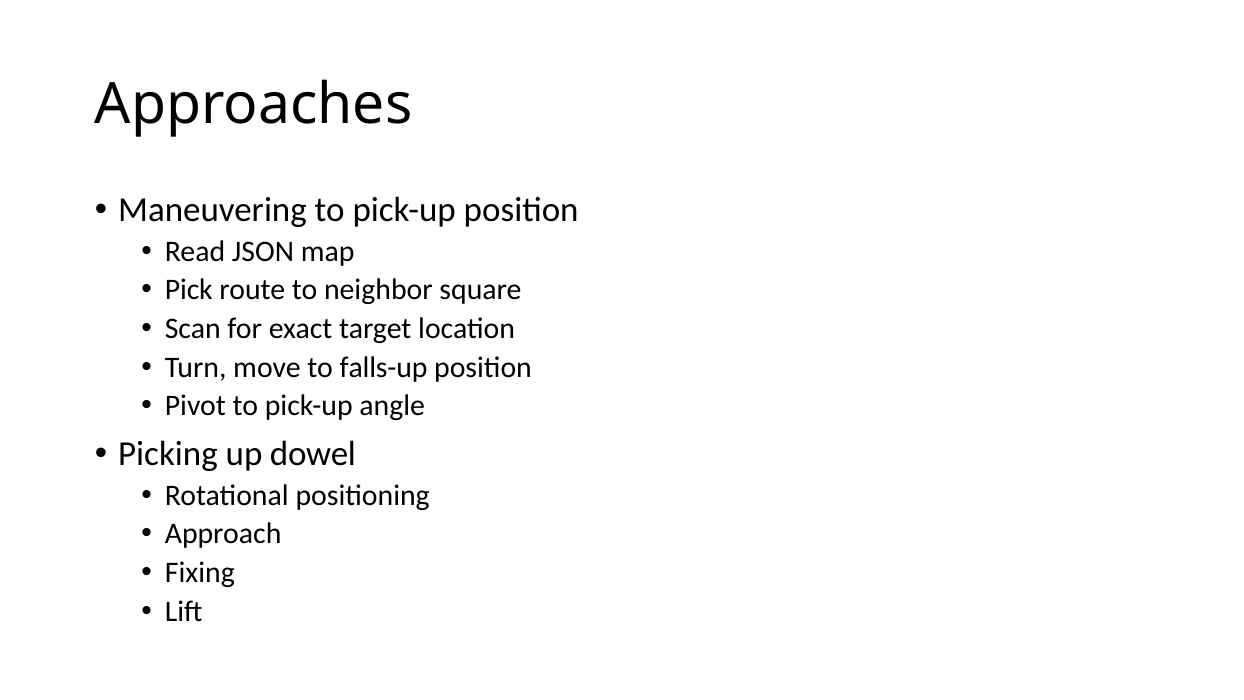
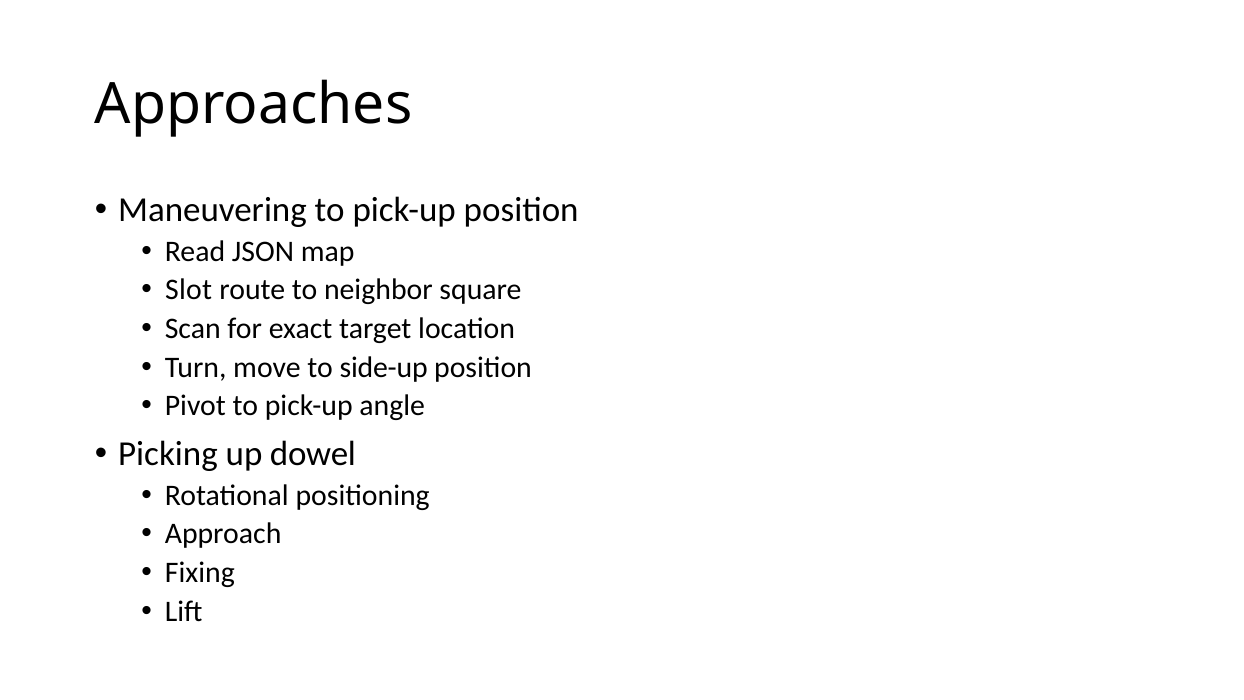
Pick: Pick -> Slot
falls-up: falls-up -> side-up
